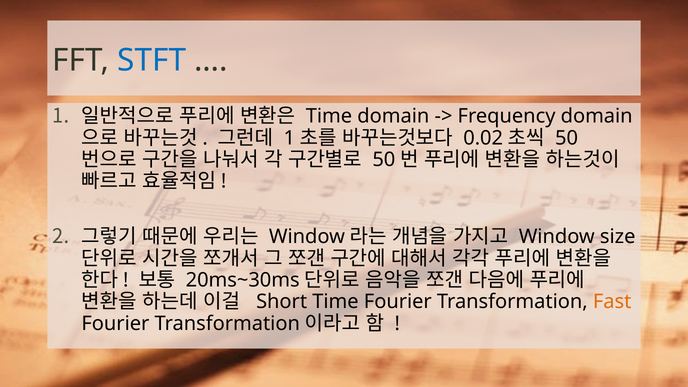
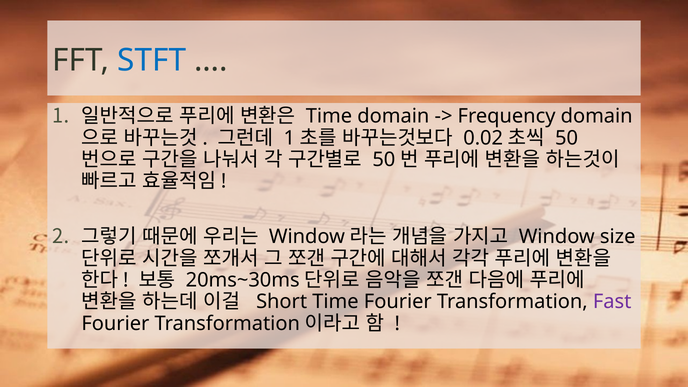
Fast colour: orange -> purple
